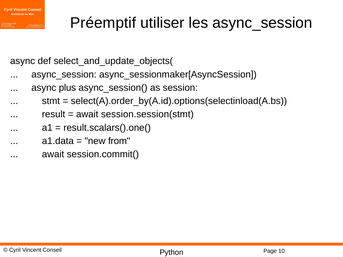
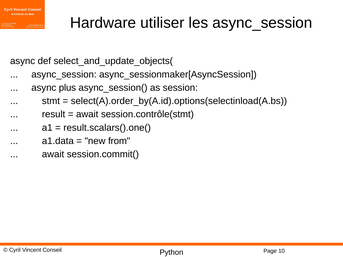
Préemptif: Préemptif -> Hardware
session.session(stmt: session.session(stmt -> session.contrôle(stmt
